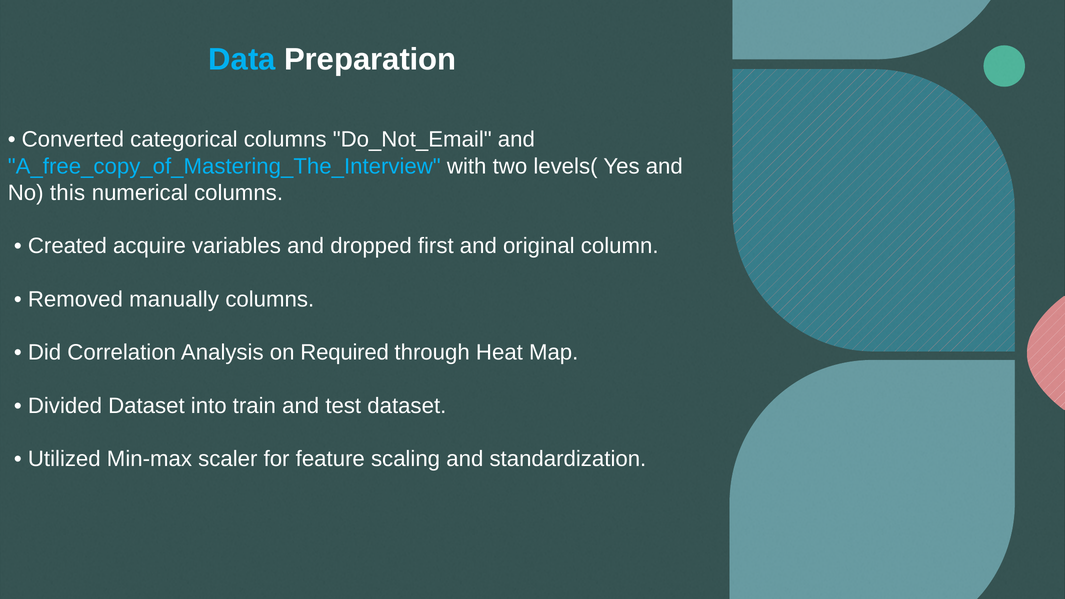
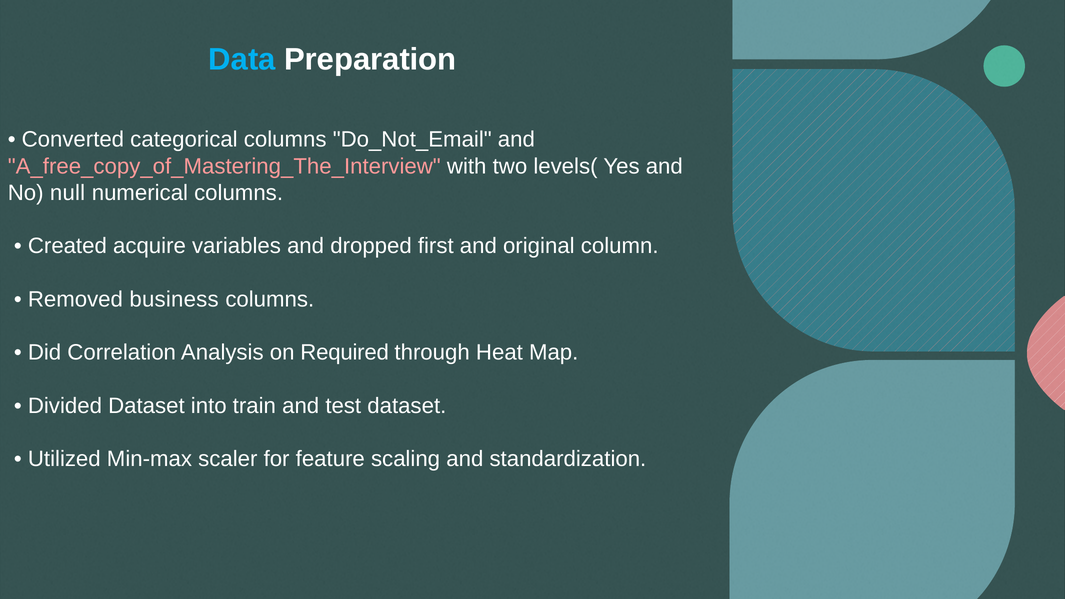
A_free_copy_of_Mastering_The_Interview colour: light blue -> pink
this: this -> null
manually: manually -> business
